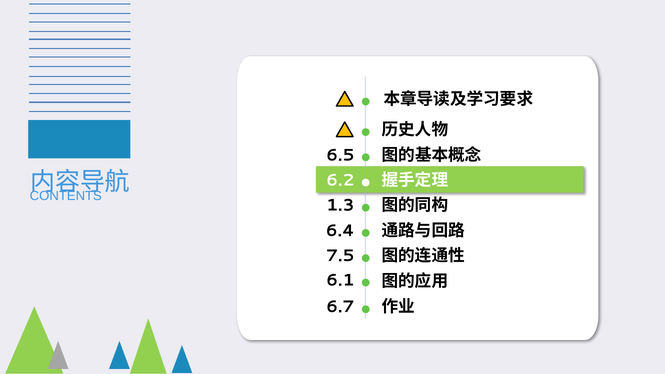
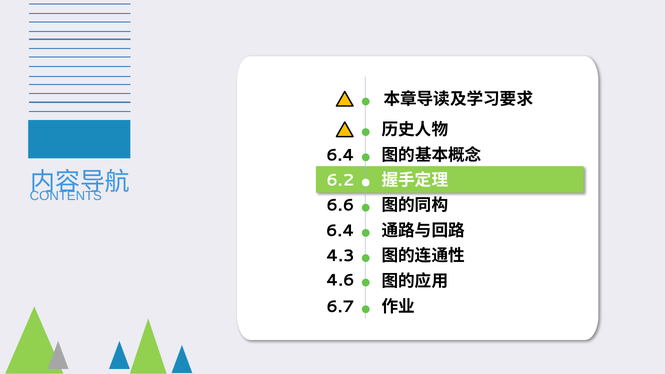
6.5 at (340, 155): 6.5 -> 6.4
1.3: 1.3 -> 6.6
7.5: 7.5 -> 4.3
6.1: 6.1 -> 4.6
